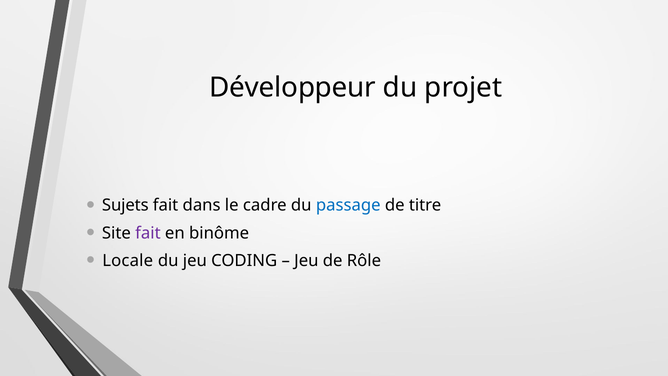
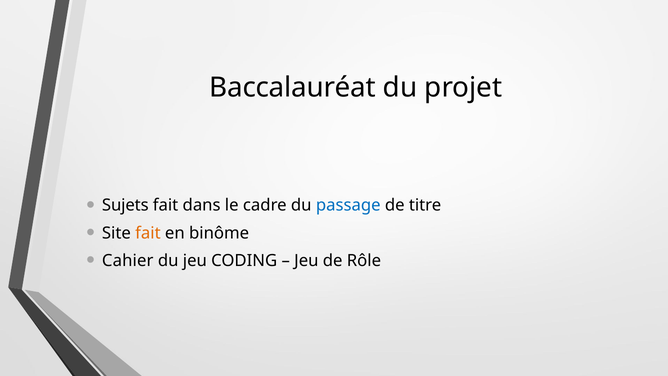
Développeur: Développeur -> Baccalauréat
fait at (148, 233) colour: purple -> orange
Locale: Locale -> Cahier
